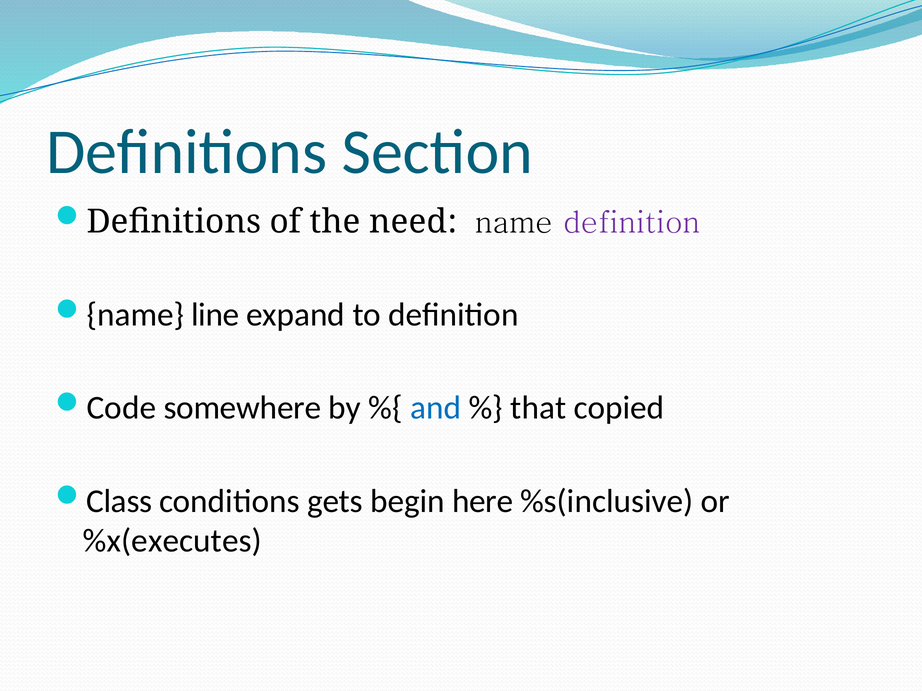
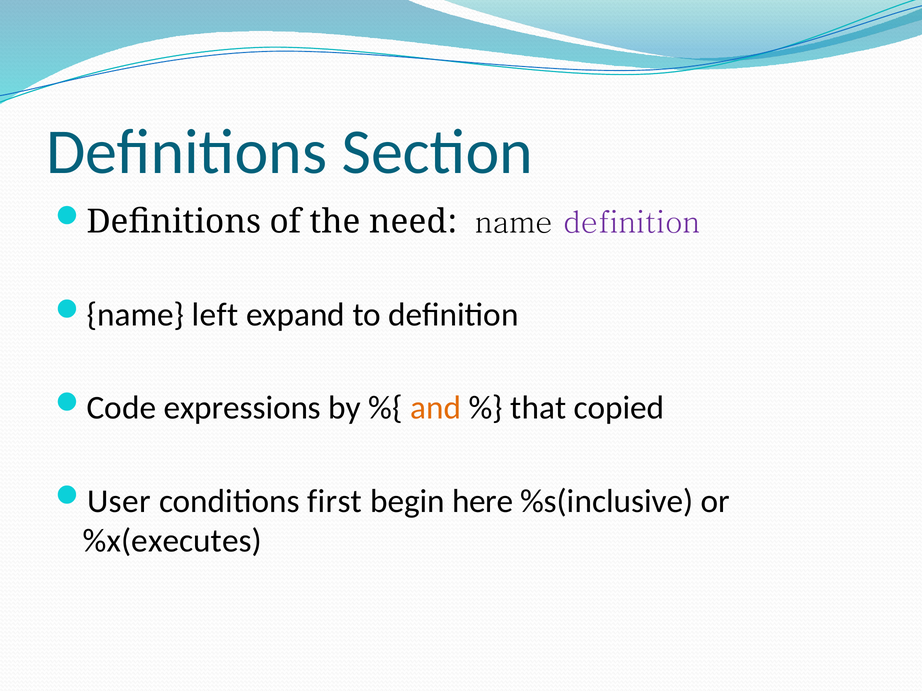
line: line -> left
somewhere: somewhere -> expressions
and colour: blue -> orange
Class: Class -> User
gets: gets -> first
